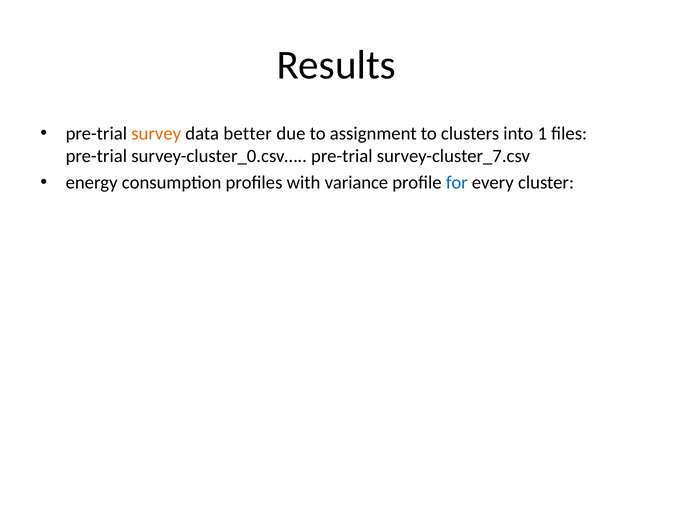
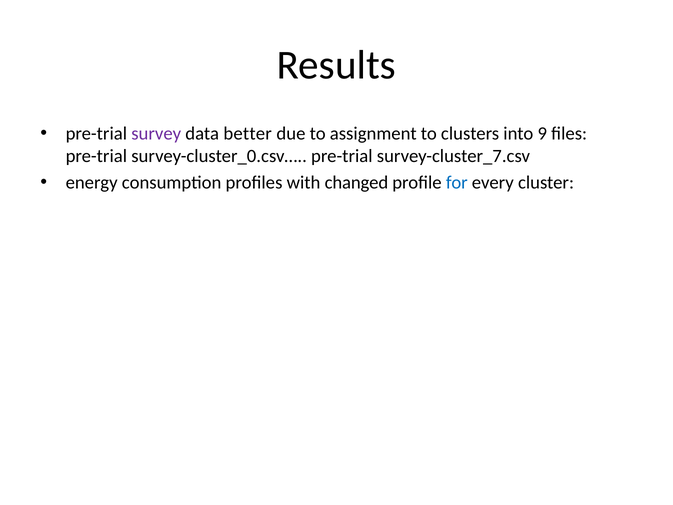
survey colour: orange -> purple
1: 1 -> 9
variance: variance -> changed
